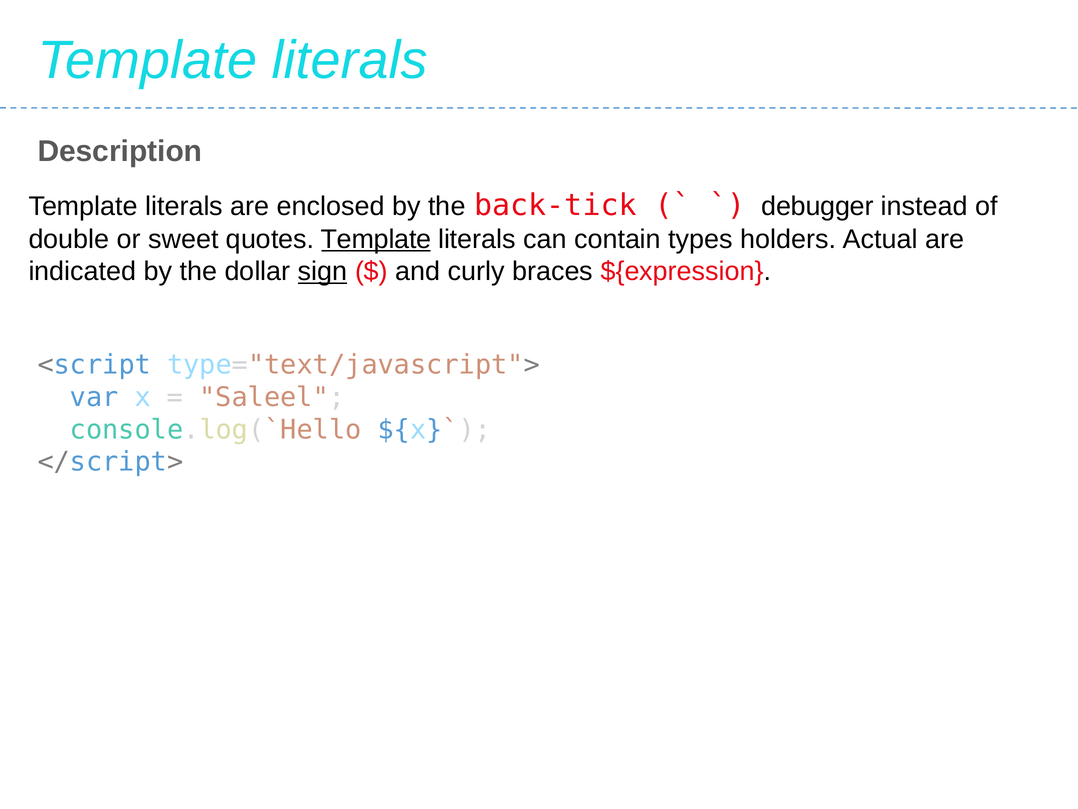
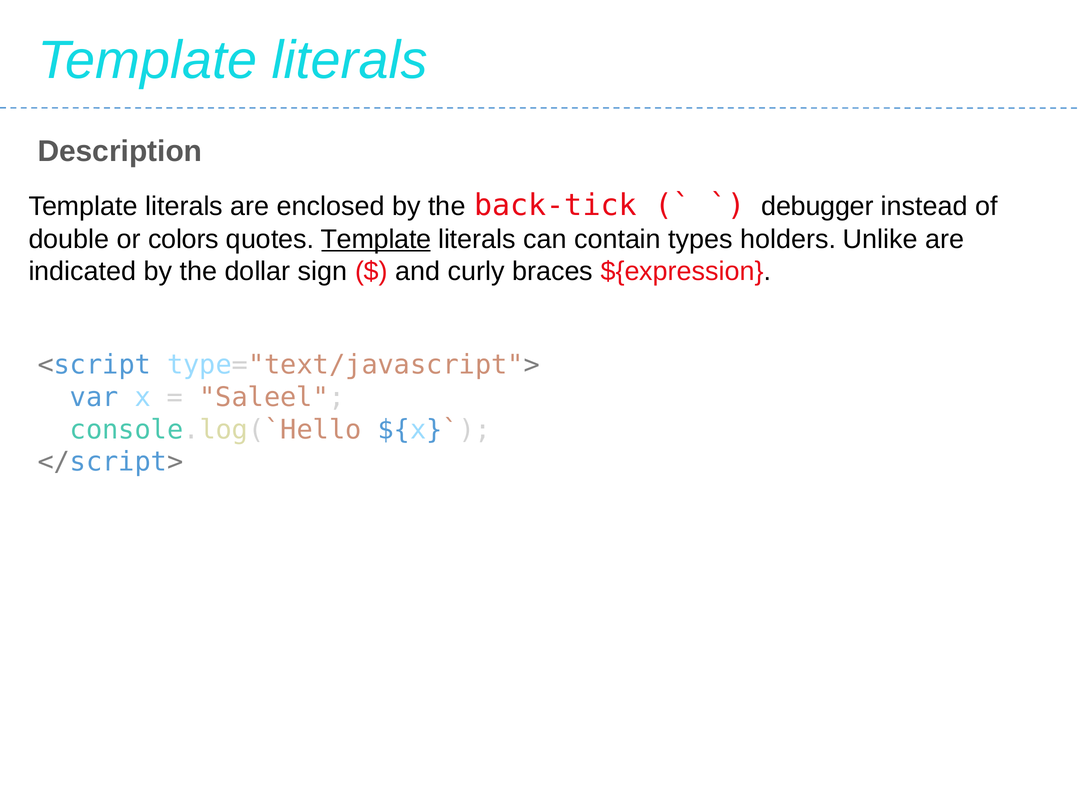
sweet: sweet -> colors
Actual: Actual -> Unlike
sign underline: present -> none
